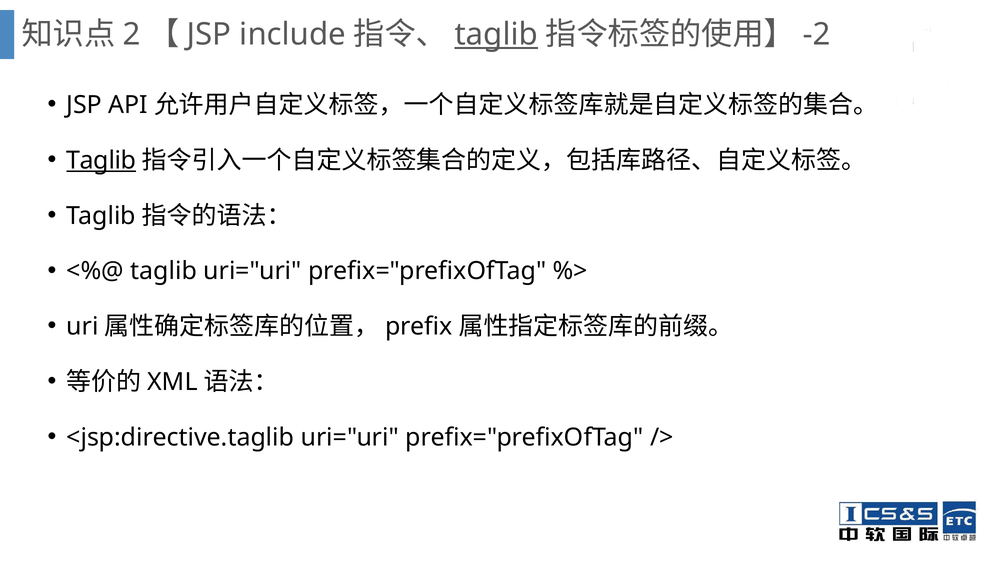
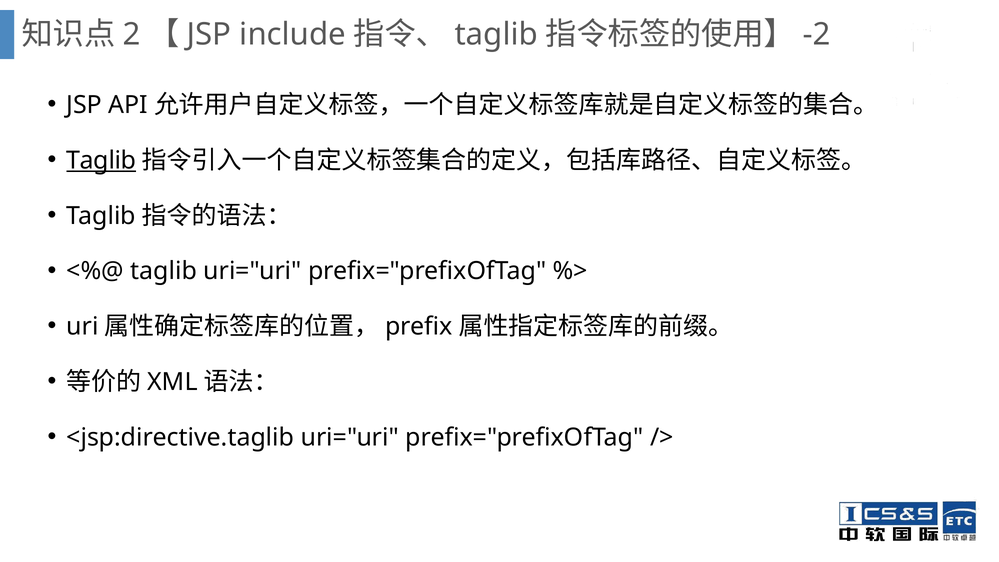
taglib at (496, 35) underline: present -> none
